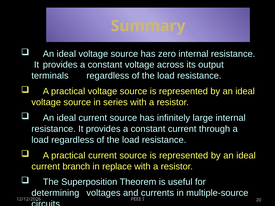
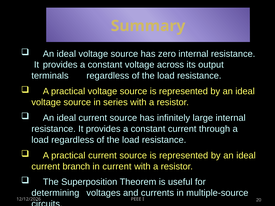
in replace: replace -> current
